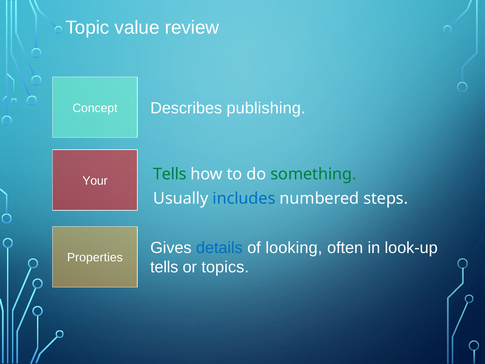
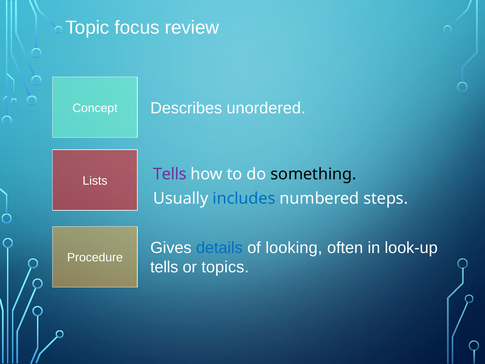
value: value -> focus
publishing: publishing -> unordered
Tells at (170, 174) colour: green -> purple
something colour: green -> black
Your: Your -> Lists
Properties: Properties -> Procedure
